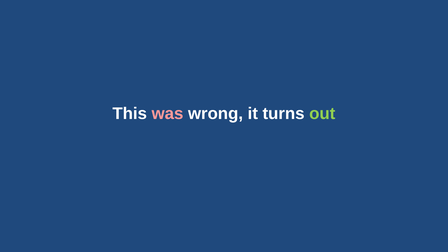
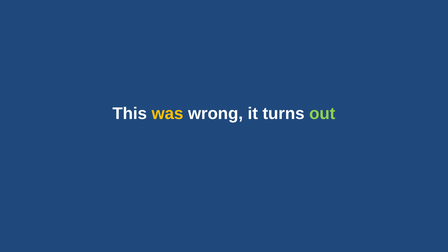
was colour: pink -> yellow
